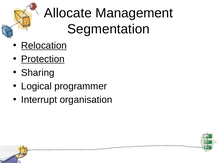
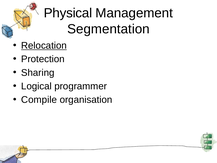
Allocate: Allocate -> Physical
Protection underline: present -> none
Interrupt: Interrupt -> Compile
